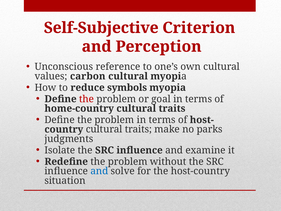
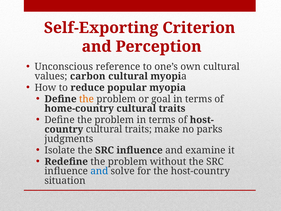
Self-Subjective: Self-Subjective -> Self-Exporting
symbols: symbols -> popular
the at (87, 99) colour: red -> orange
